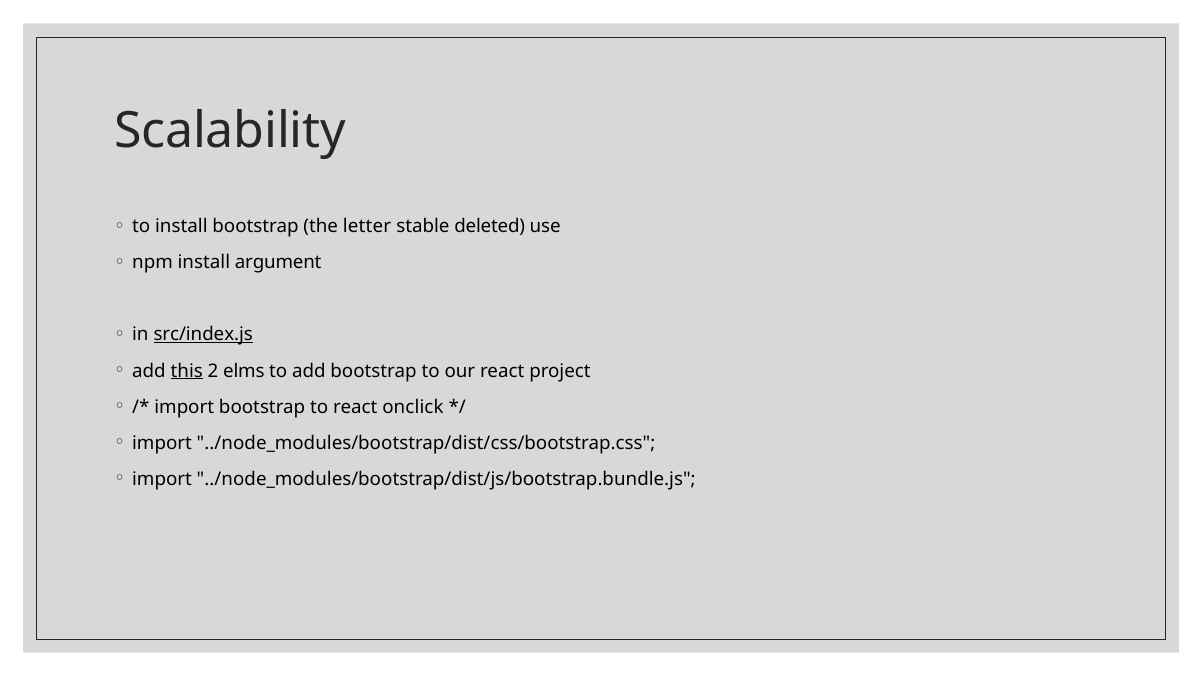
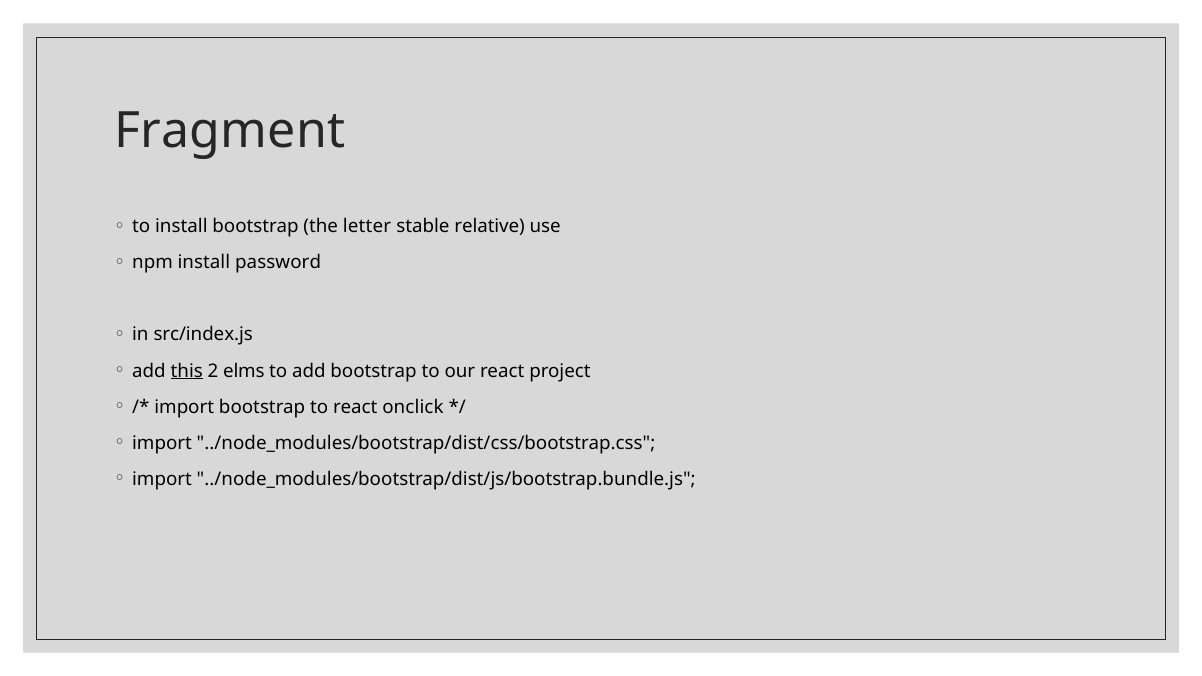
Scalability: Scalability -> Fragment
deleted: deleted -> relative
argument: argument -> password
src/index.js underline: present -> none
